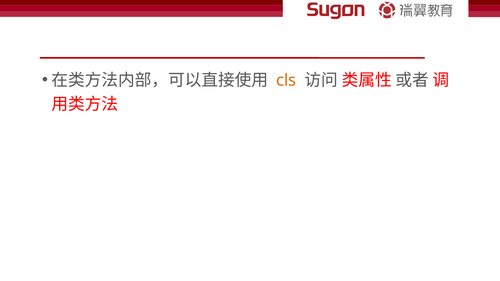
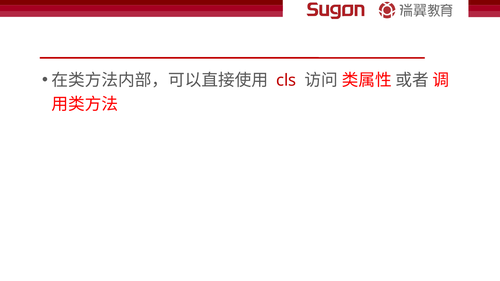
cls colour: orange -> red
